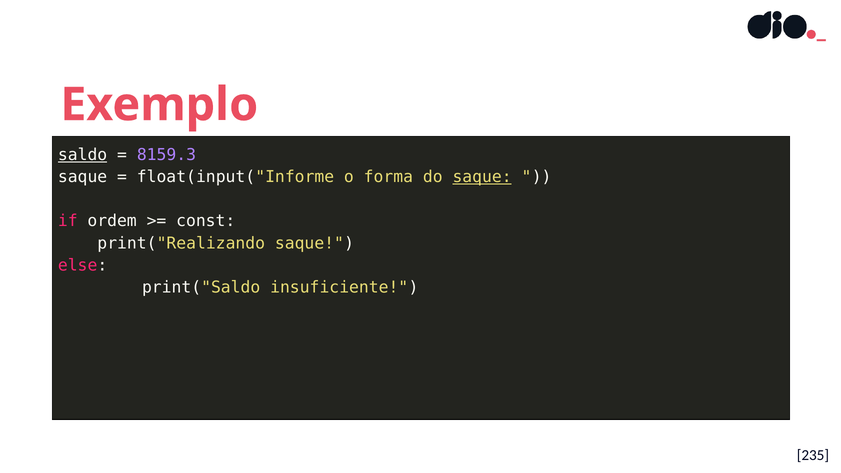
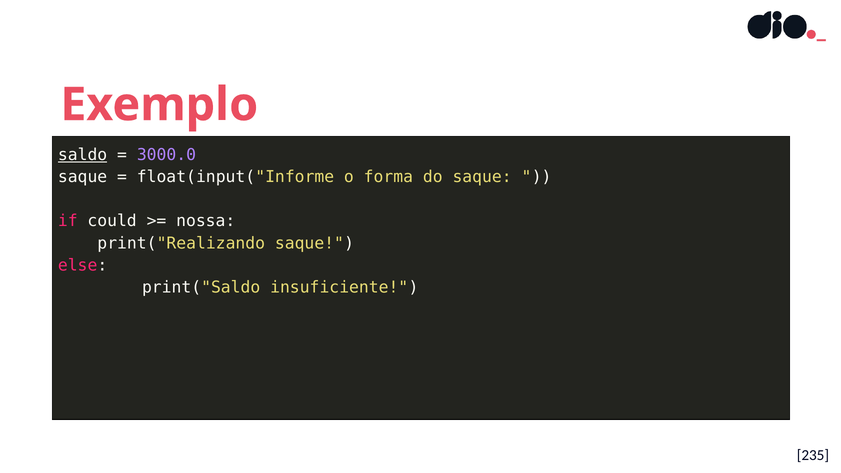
8159.3: 8159.3 -> 3000.0
saque at (482, 177) underline: present -> none
ordem: ordem -> could
const: const -> nossa
